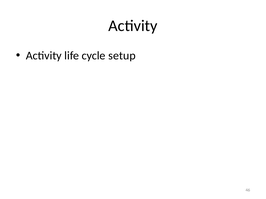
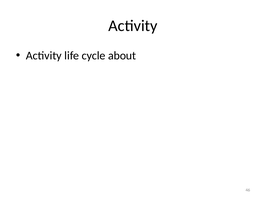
setup: setup -> about
